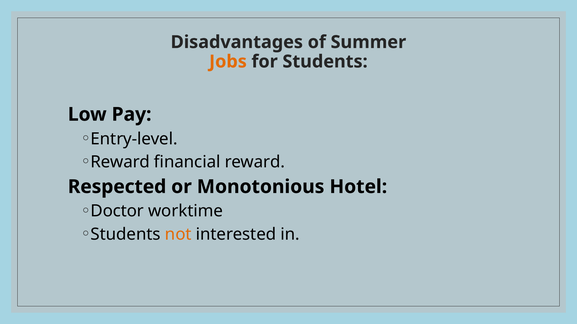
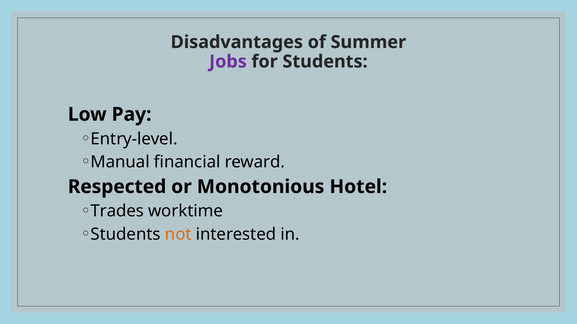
Jobs colour: orange -> purple
Reward at (120, 162): Reward -> Manual
Doctor: Doctor -> Trades
